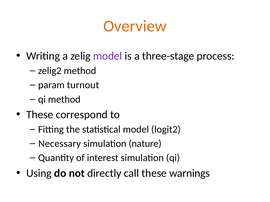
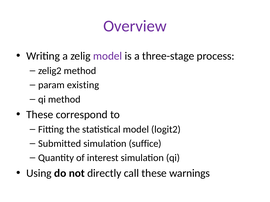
Overview colour: orange -> purple
turnout: turnout -> existing
Necessary: Necessary -> Submitted
nature: nature -> suffice
